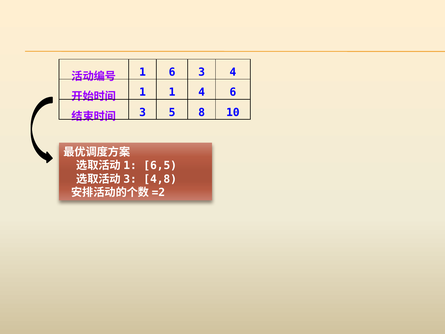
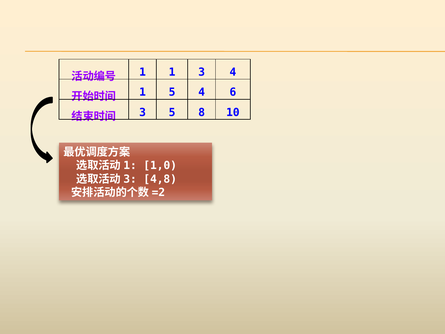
1 6: 6 -> 1
1 1: 1 -> 5
6,5: 6,5 -> 1,0
